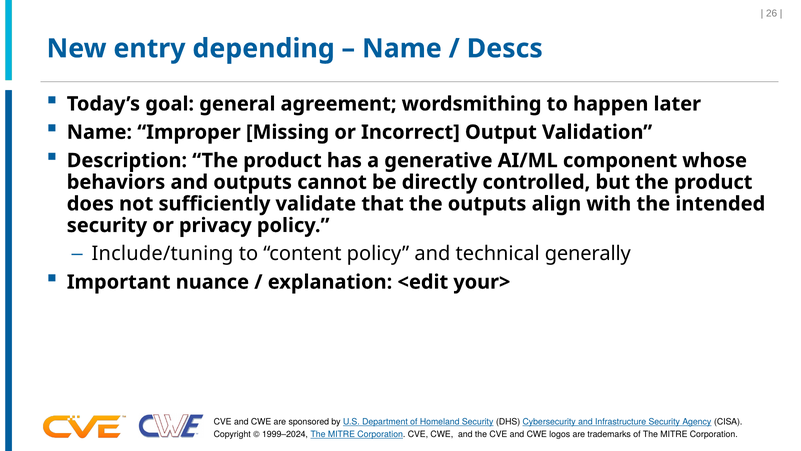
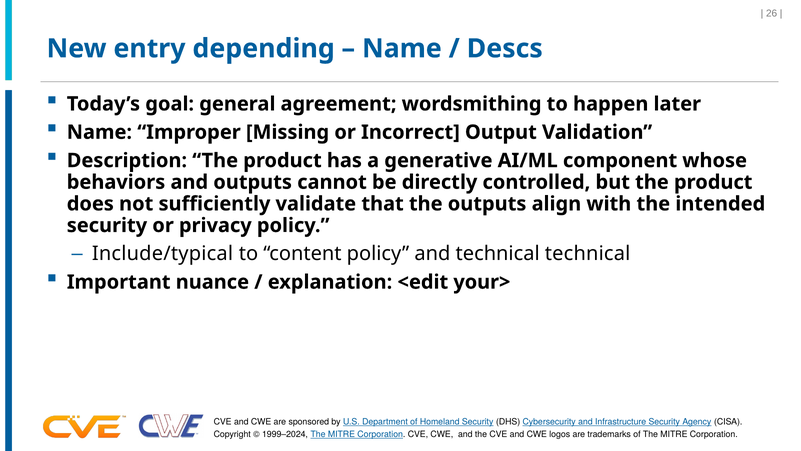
Include/tuning: Include/tuning -> Include/typical
technical generally: generally -> technical
